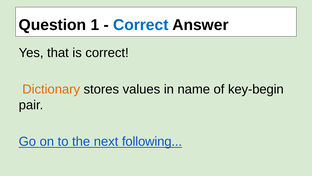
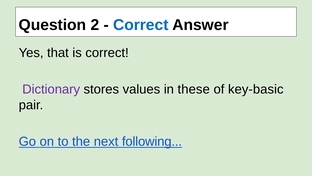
1: 1 -> 2
Dictionary colour: orange -> purple
name: name -> these
key-begin: key-begin -> key-basic
